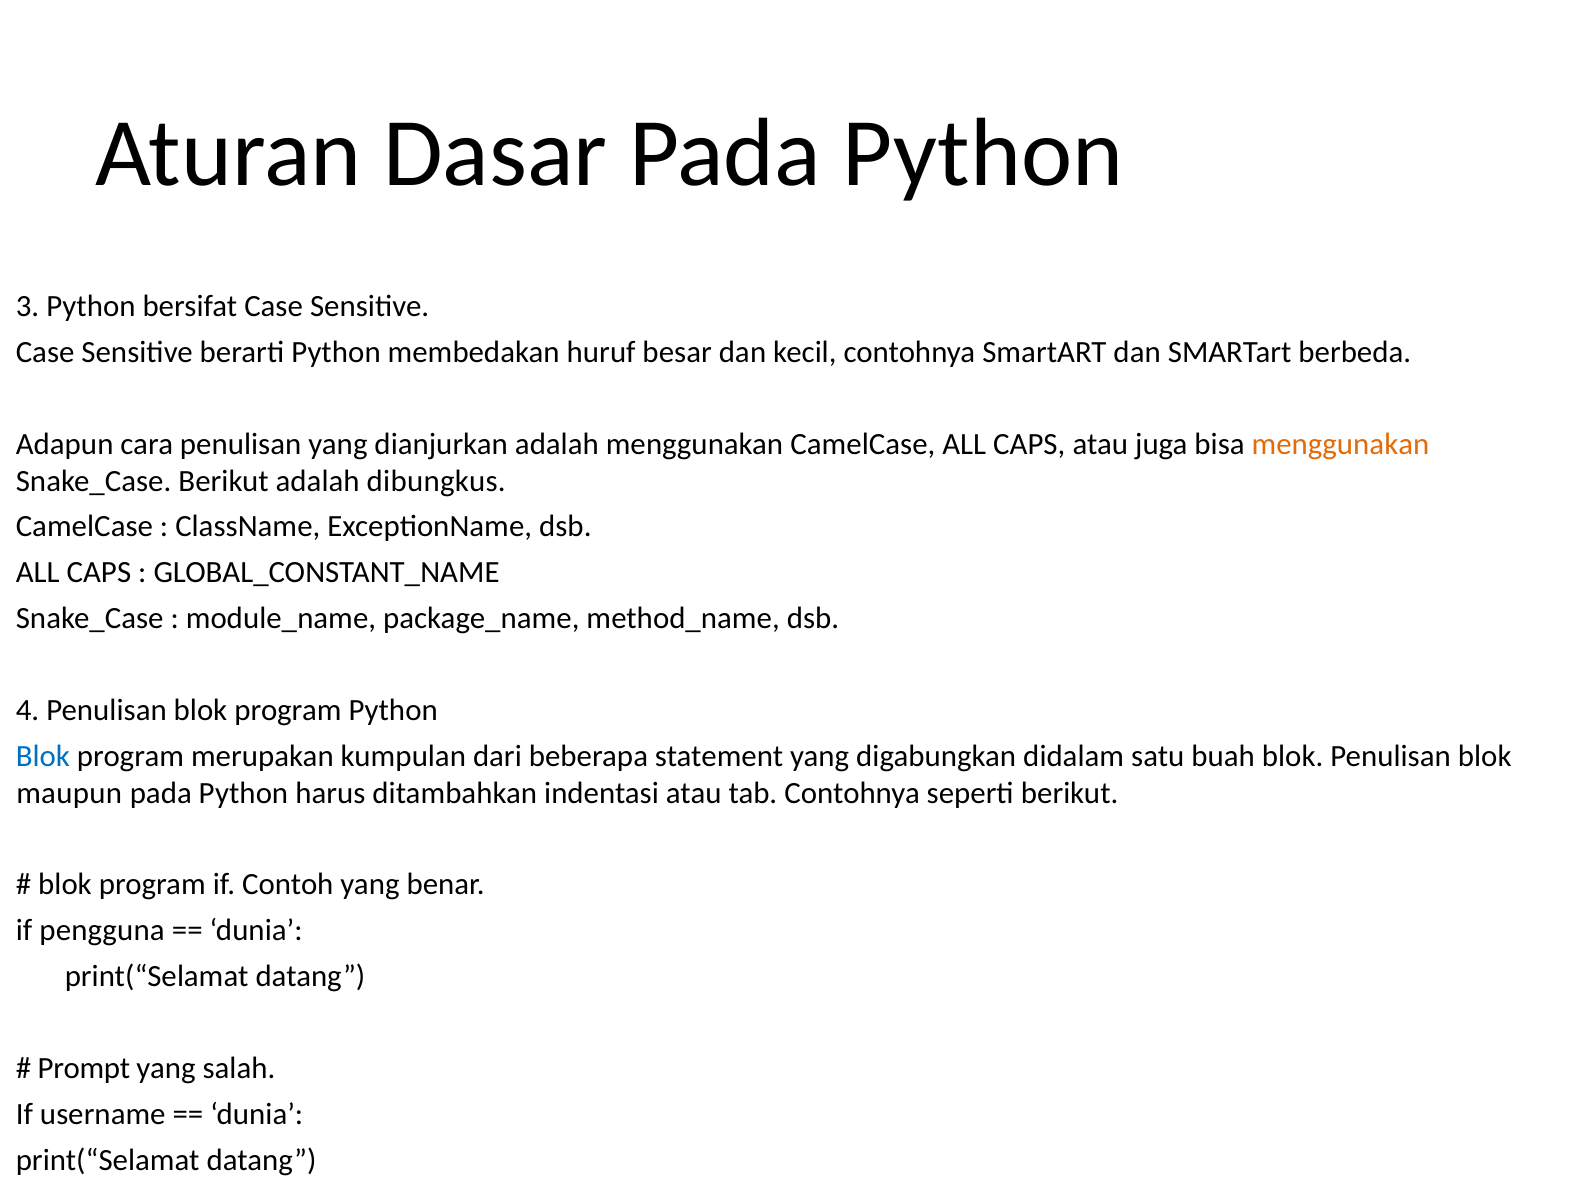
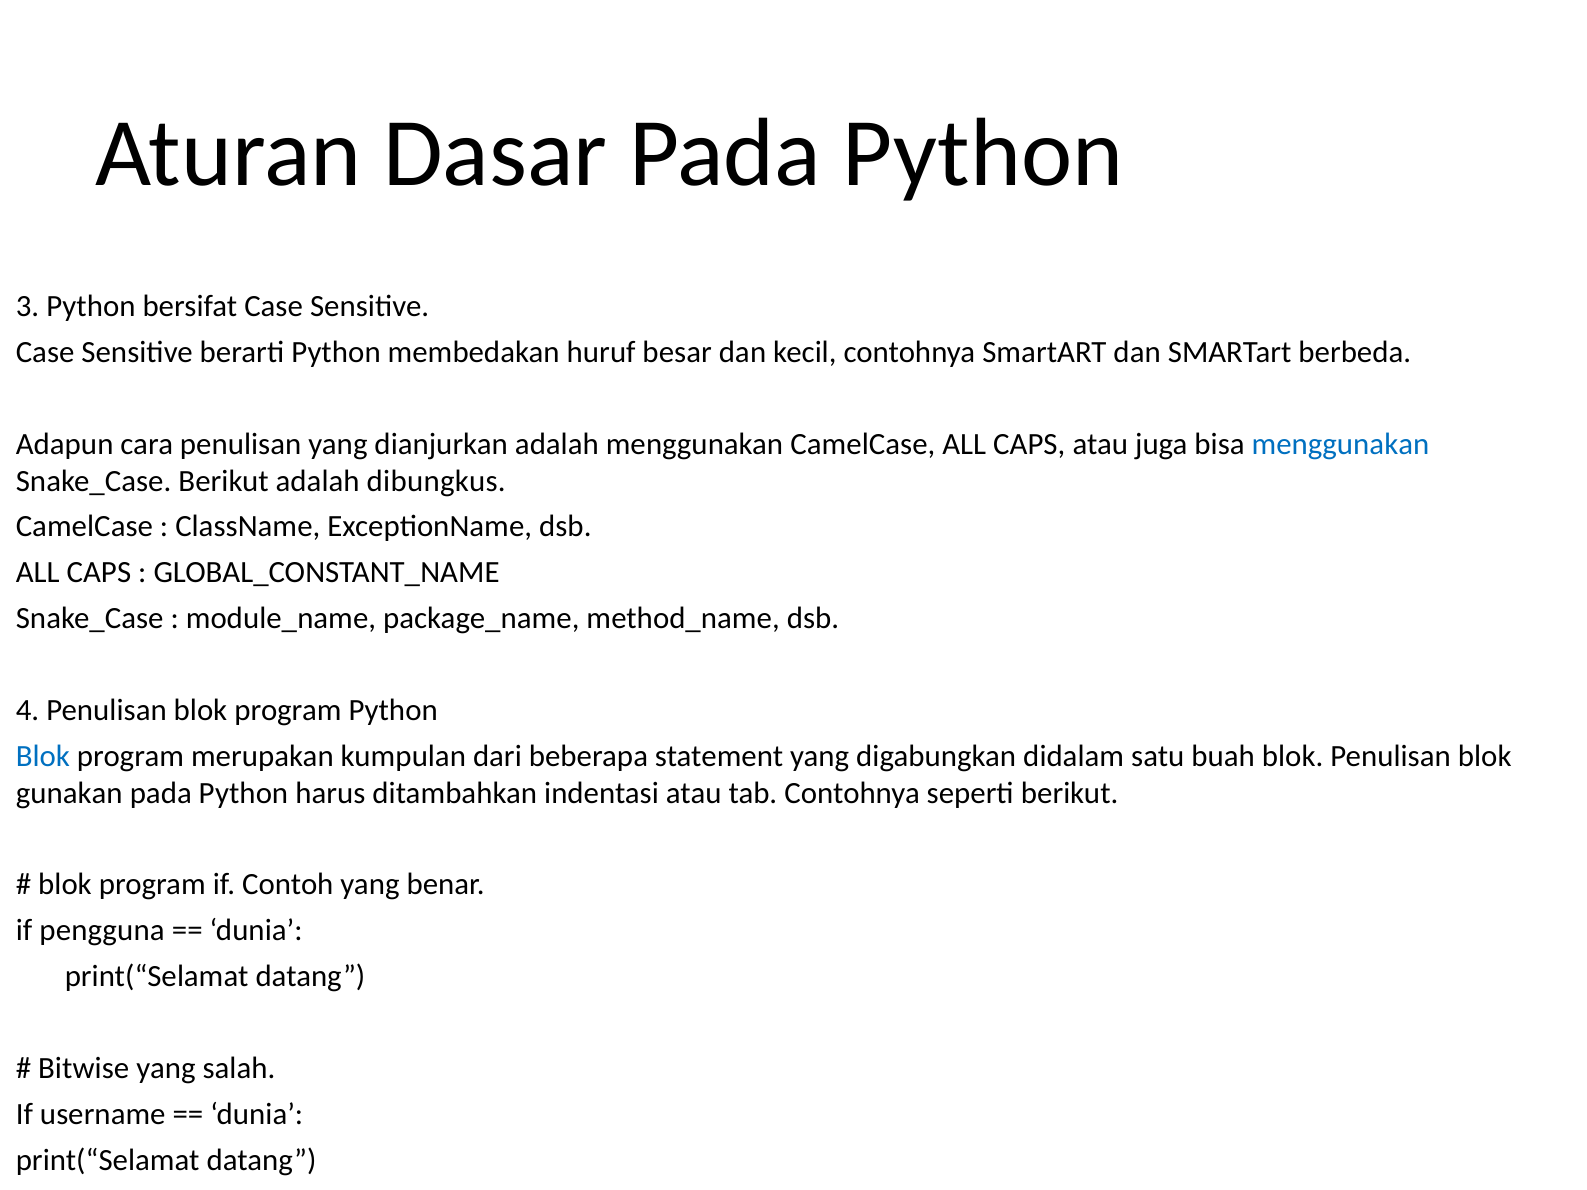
menggunakan at (1340, 444) colour: orange -> blue
maupun: maupun -> gunakan
Prompt: Prompt -> Bitwise
